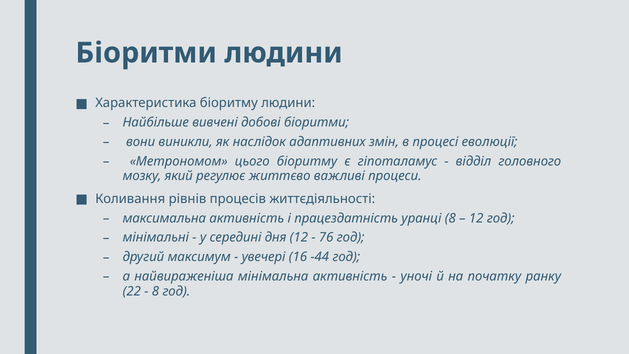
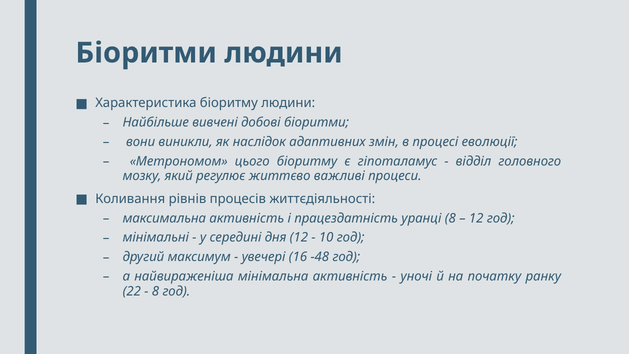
76: 76 -> 10
-44: -44 -> -48
